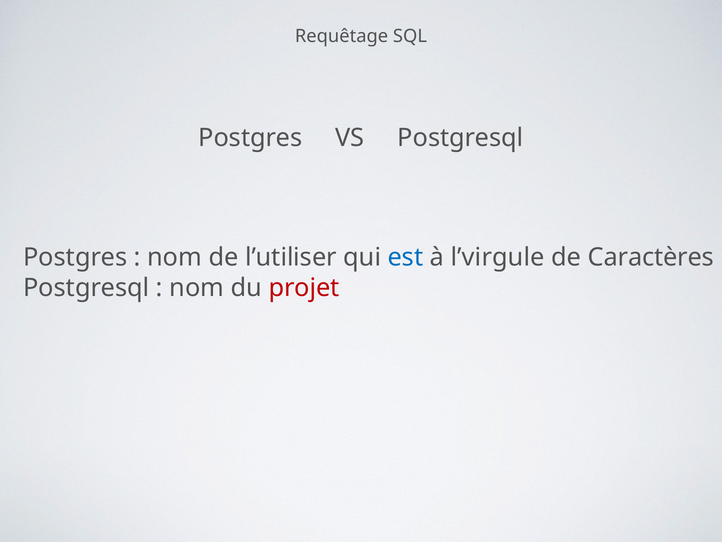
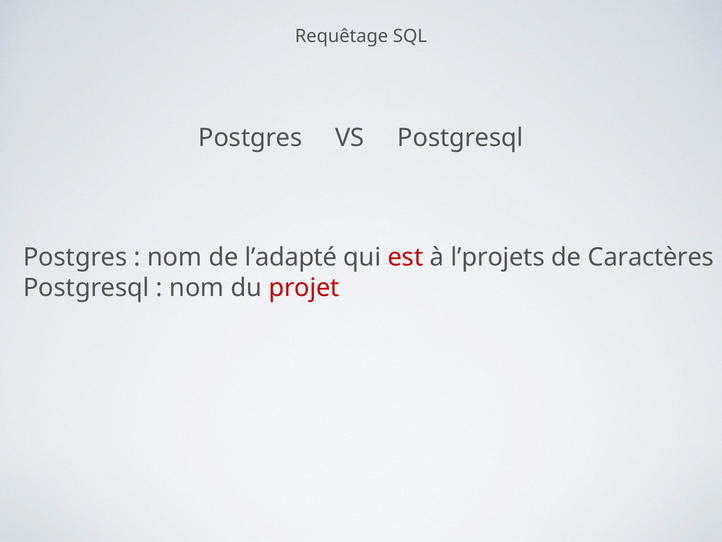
l’utiliser: l’utiliser -> l’adapté
est colour: blue -> red
l’virgule: l’virgule -> l’projets
